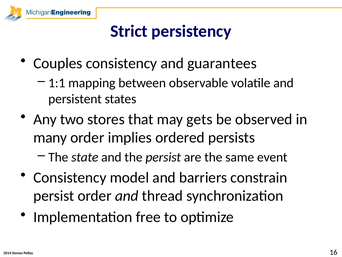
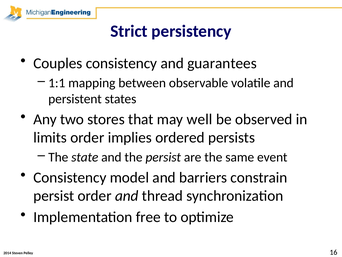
gets: gets -> well
many: many -> limits
